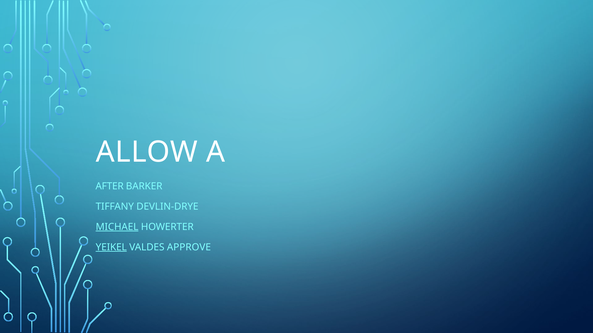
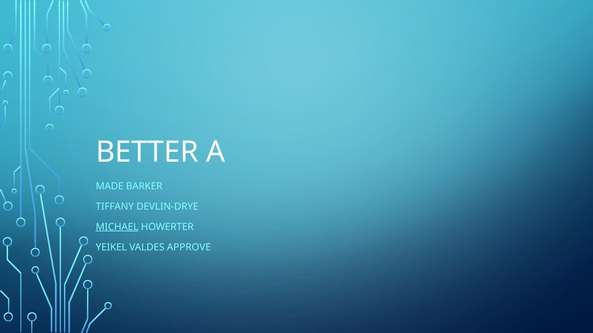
ALLOW: ALLOW -> BETTER
AFTER: AFTER -> MADE
YEIKEL underline: present -> none
